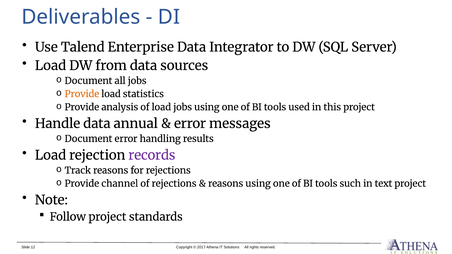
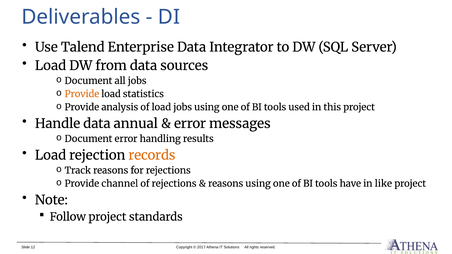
records colour: purple -> orange
such: such -> have
text: text -> like
